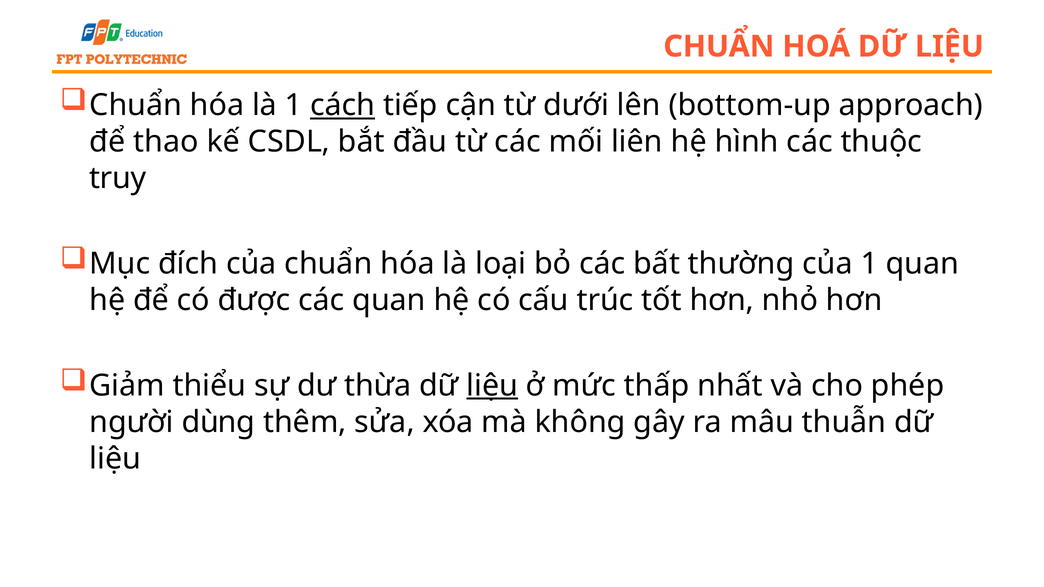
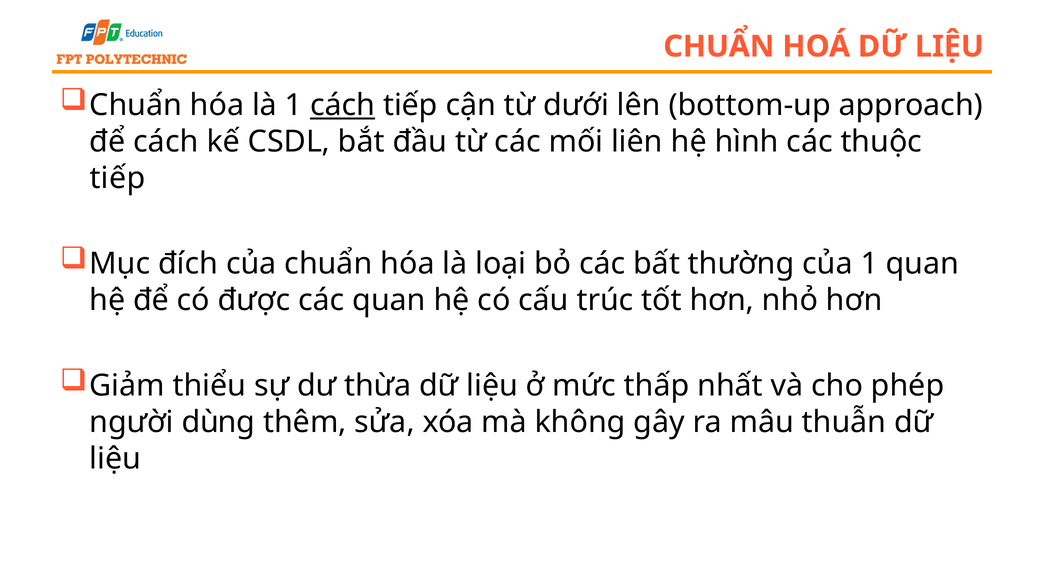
để thao: thao -> cách
truy at (118, 178): truy -> tiếp
liệu at (492, 386) underline: present -> none
